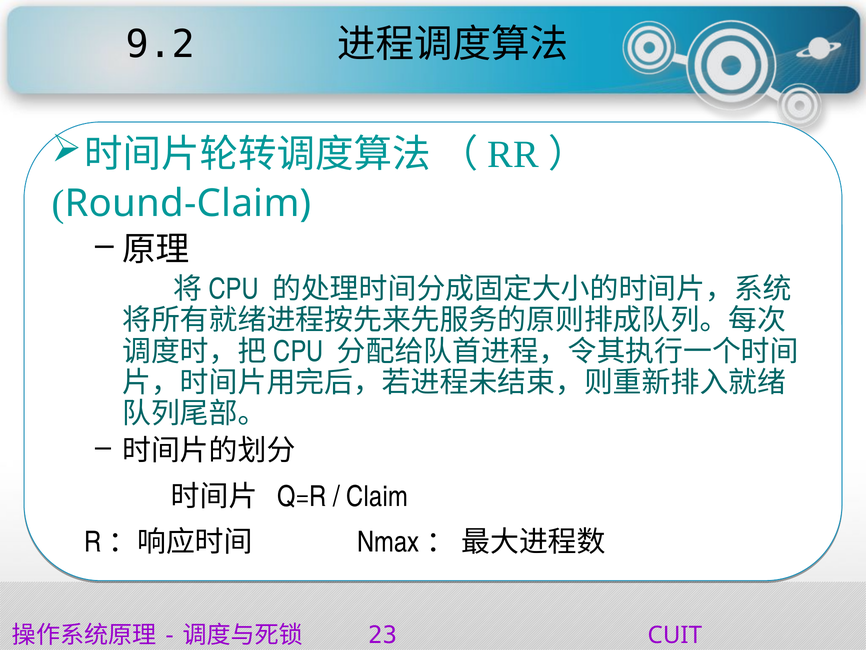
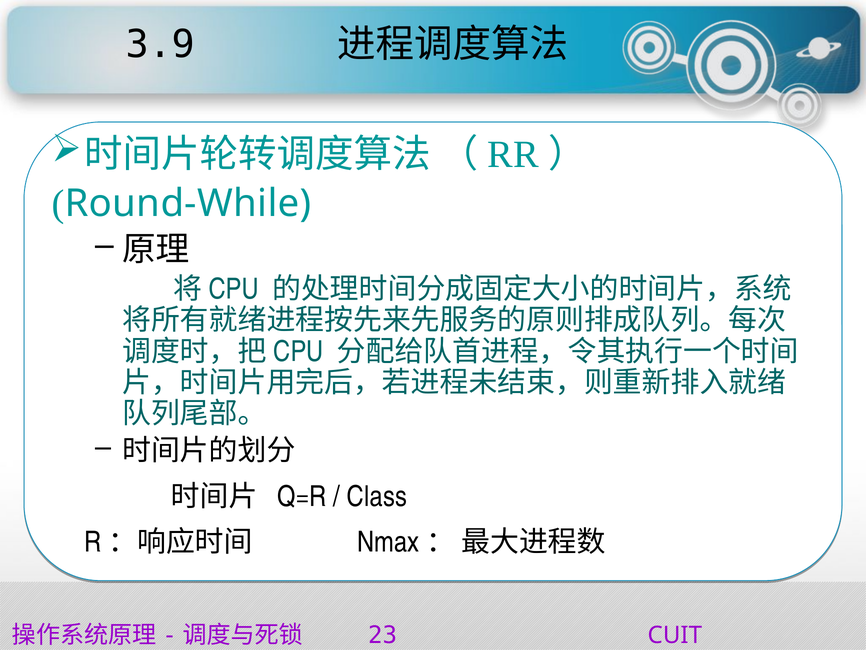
9.2: 9.2 -> 3.9
Round-Claim: Round-Claim -> Round-While
Claim: Claim -> Class
